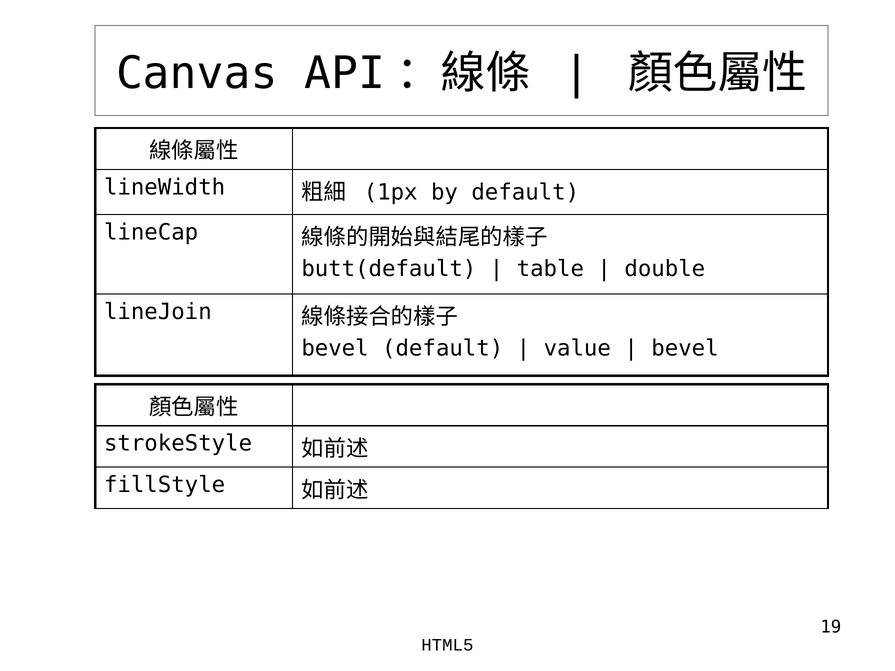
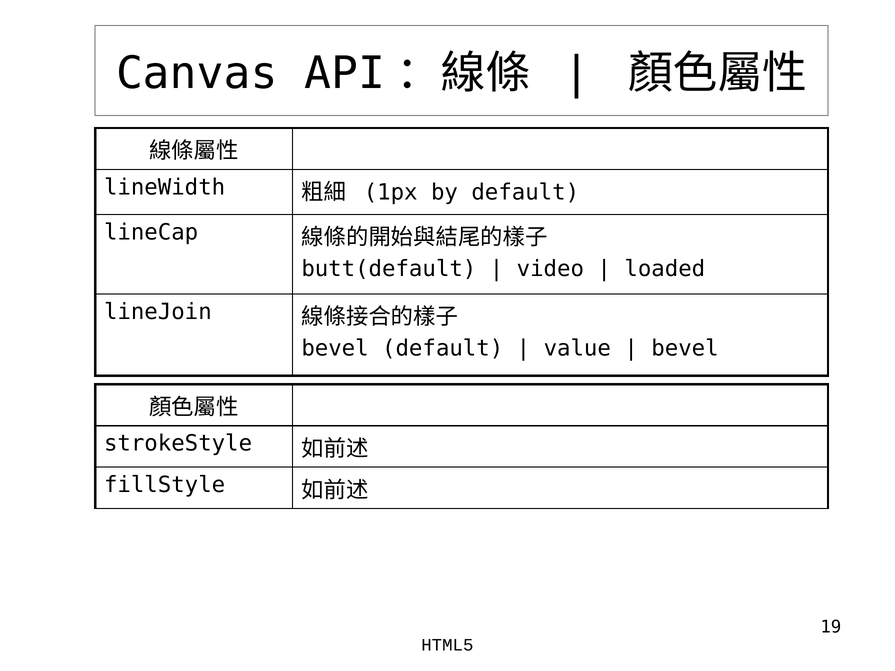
table: table -> video
double: double -> loaded
